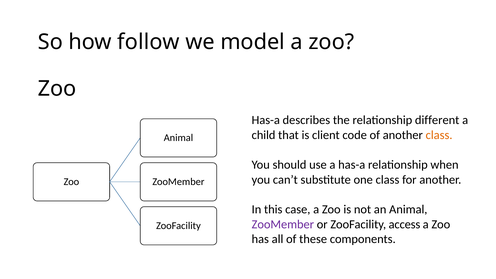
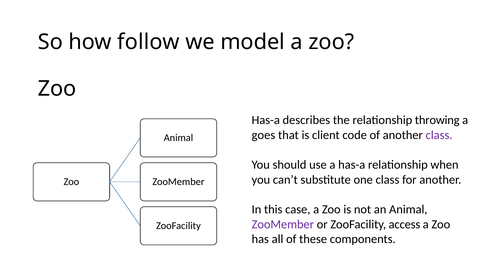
different: different -> throwing
child: child -> goes
class at (439, 135) colour: orange -> purple
